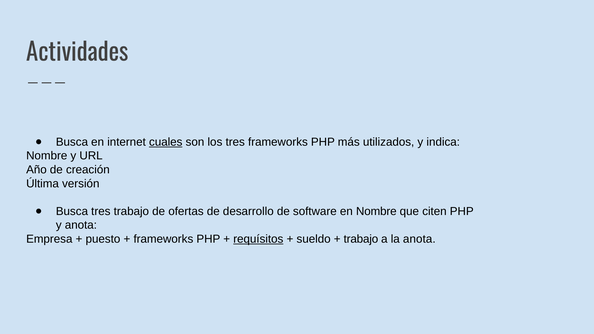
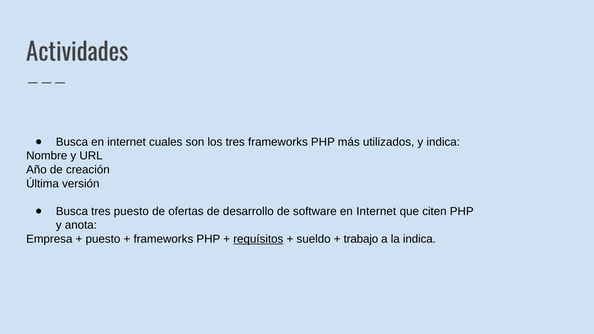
cuales underline: present -> none
tres trabajo: trabajo -> puesto
software en Nombre: Nombre -> Internet
la anota: anota -> indica
